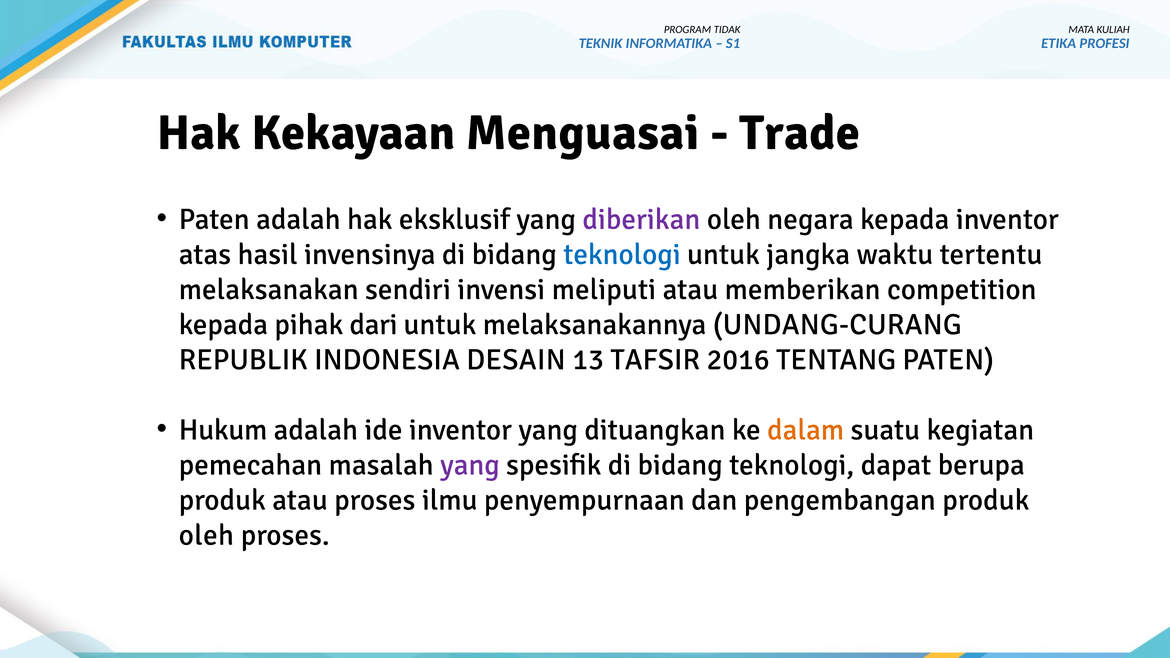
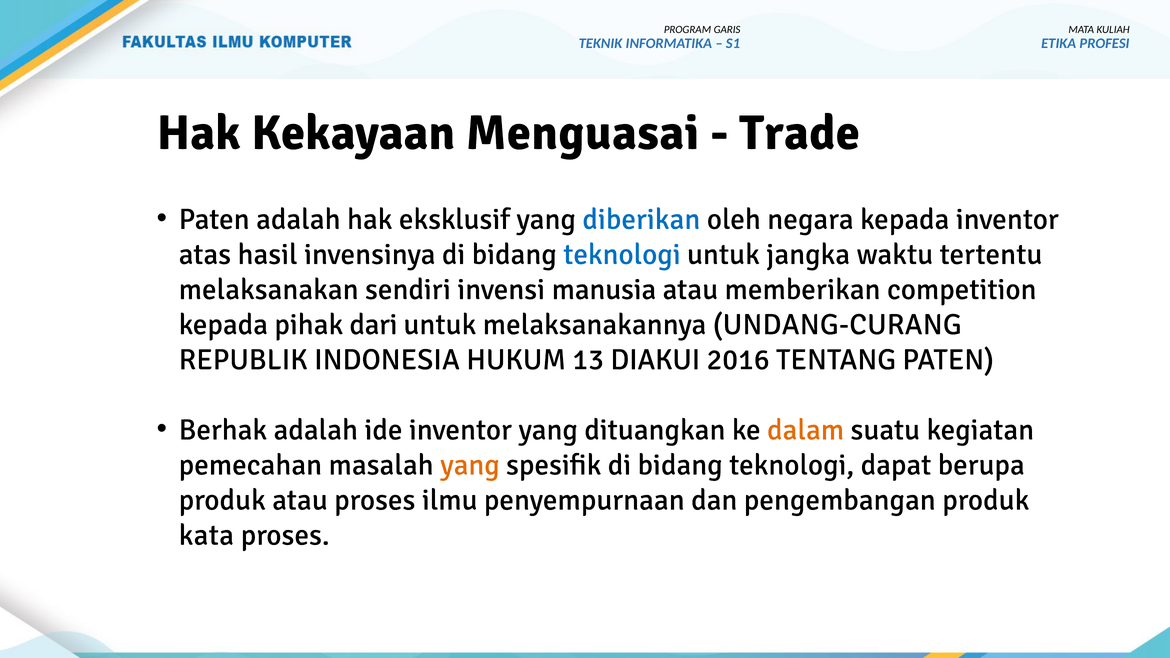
TIDAK: TIDAK -> GARIS
diberikan colour: purple -> blue
meliputi: meliputi -> manusia
DESAIN: DESAIN -> HUKUM
TAFSIR: TAFSIR -> DIAKUI
Hukum: Hukum -> Berhak
yang at (470, 465) colour: purple -> orange
oleh at (206, 535): oleh -> kata
